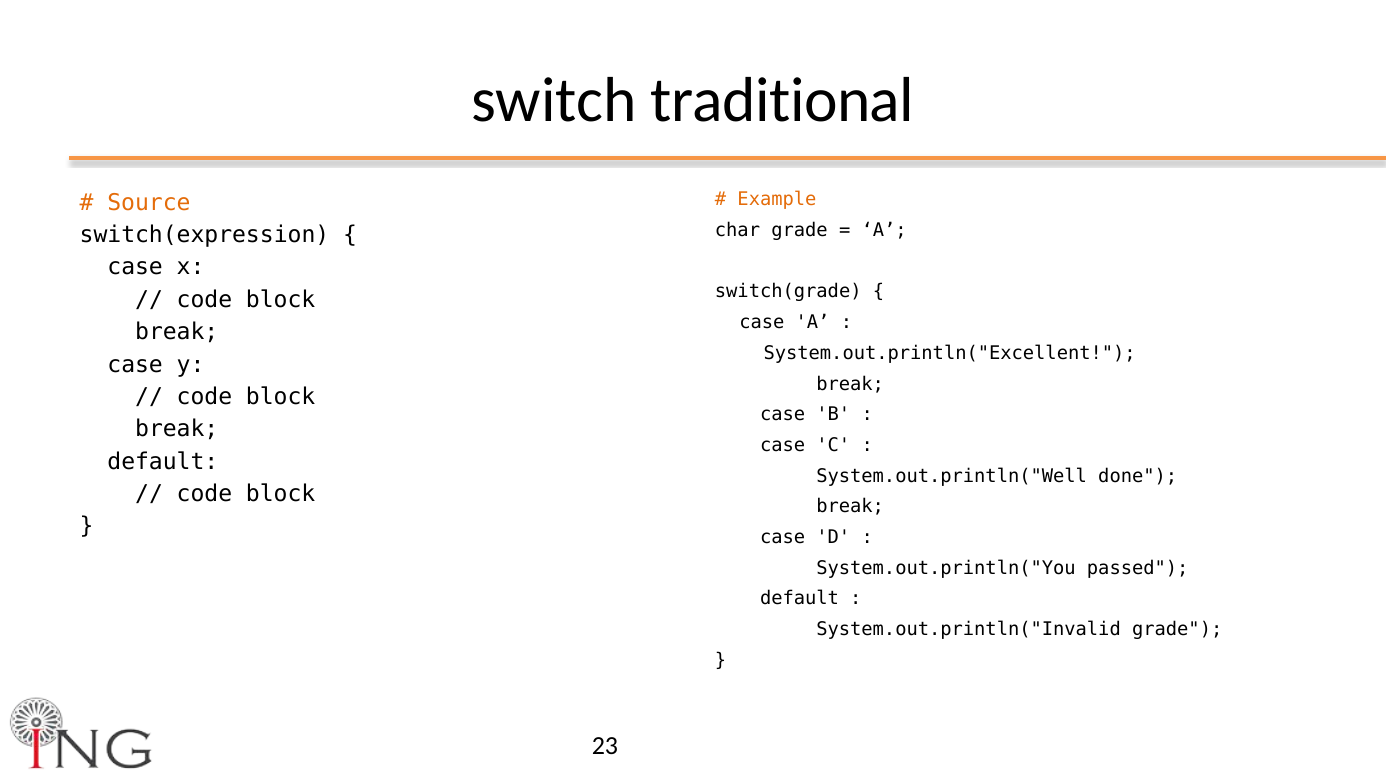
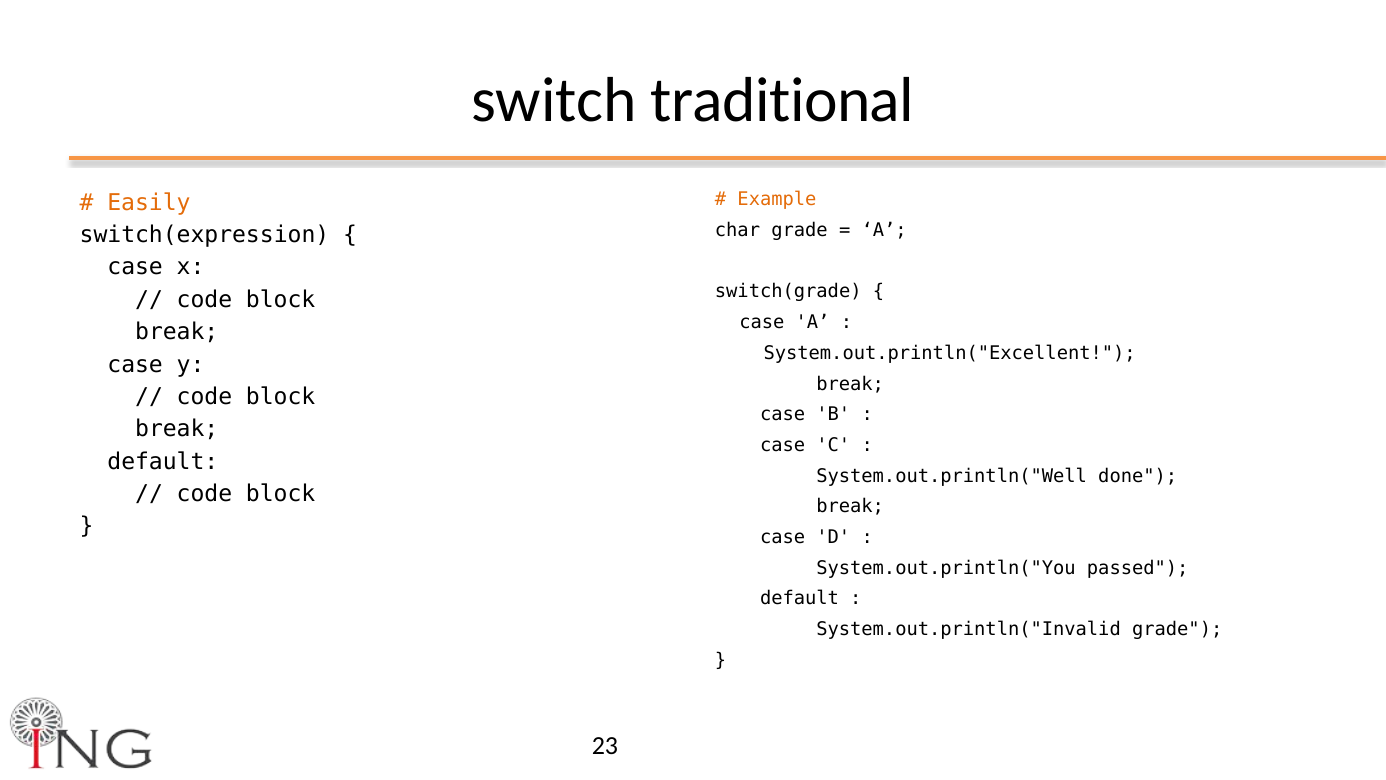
Source: Source -> Easily
